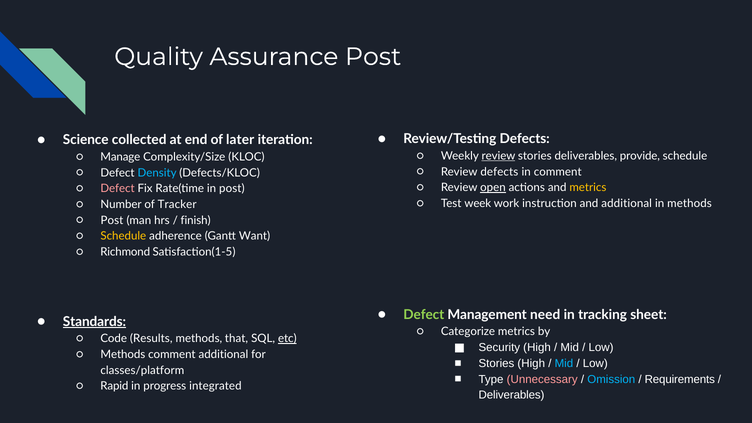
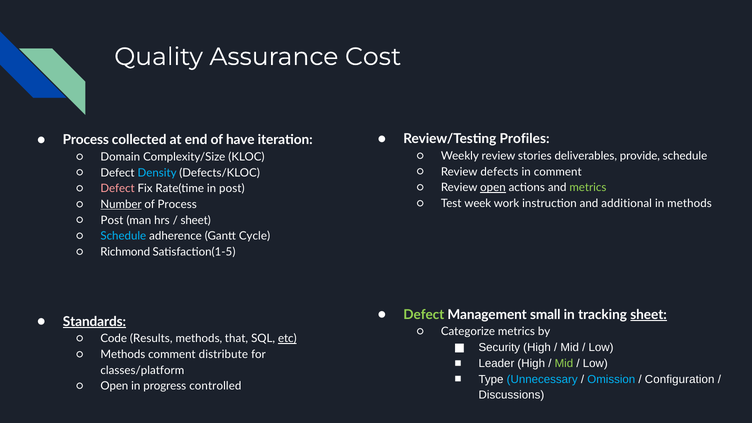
Assurance Post: Post -> Cost
Review/Testing Defects: Defects -> Profiles
Science at (86, 140): Science -> Process
later: later -> have
review at (498, 156) underline: present -> none
Manage: Manage -> Domain
metrics at (588, 188) colour: yellow -> light green
Number underline: none -> present
of Tracker: Tracker -> Process
finish at (196, 220): finish -> sheet
Schedule at (123, 236) colour: yellow -> light blue
Want: Want -> Cycle
need: need -> small
sheet at (649, 315) underline: none -> present
comment additional: additional -> distribute
Stories at (496, 363): Stories -> Leader
Mid at (564, 363) colour: light blue -> light green
Unnecessary colour: pink -> light blue
Requirements: Requirements -> Configuration
Rapid at (114, 386): Rapid -> Open
integrated: integrated -> controlled
Deliverables at (512, 395): Deliverables -> Discussions
